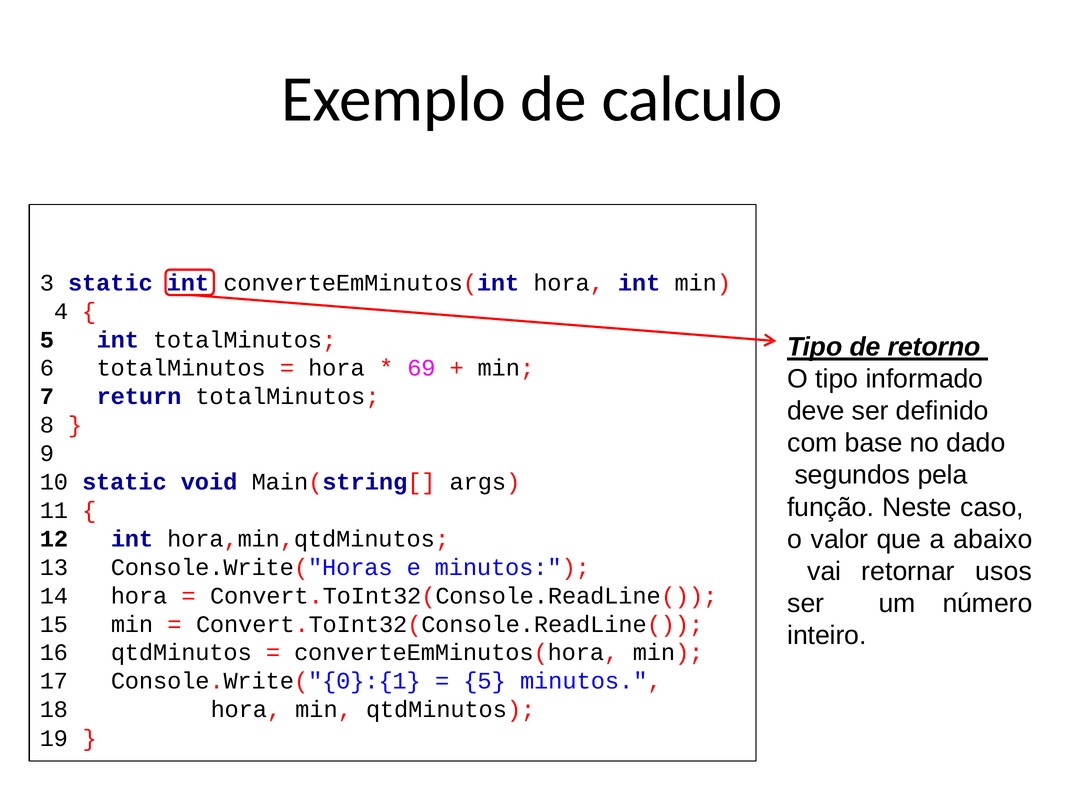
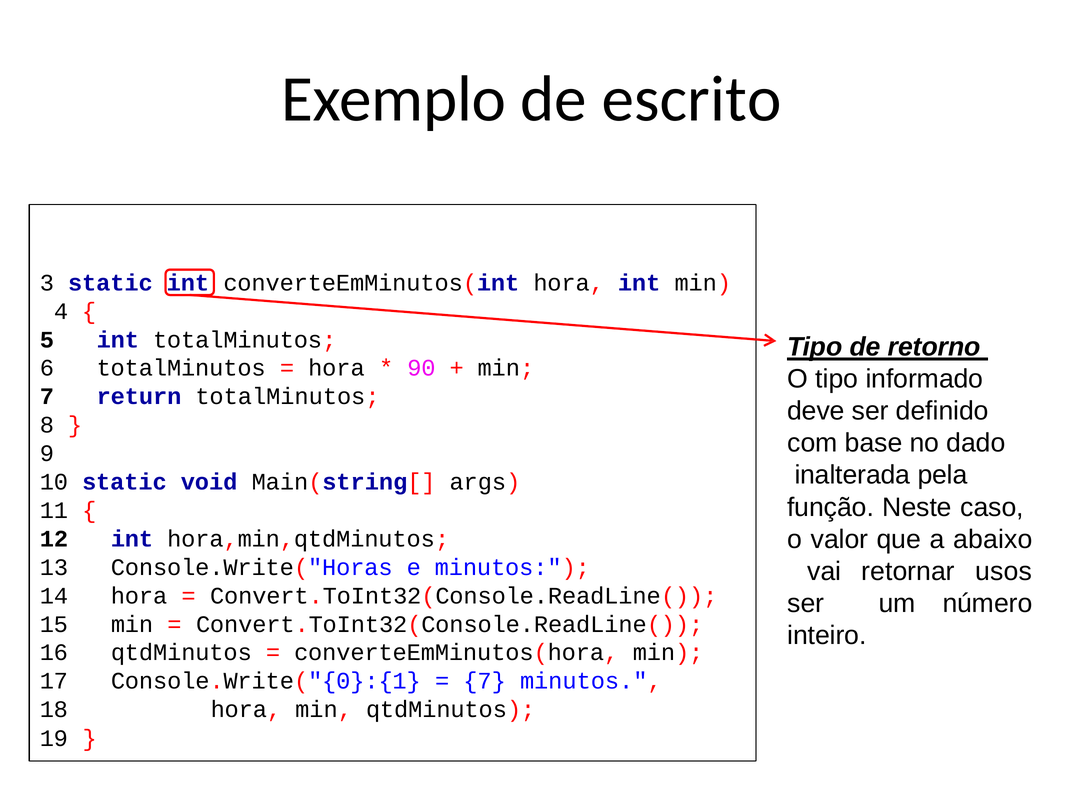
calculo: calculo -> escrito
69: 69 -> 90
segundos: segundos -> inalterada
5 at (485, 681): 5 -> 7
